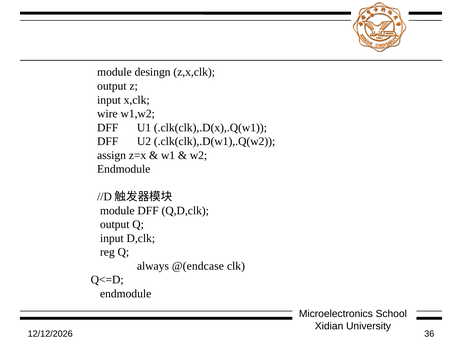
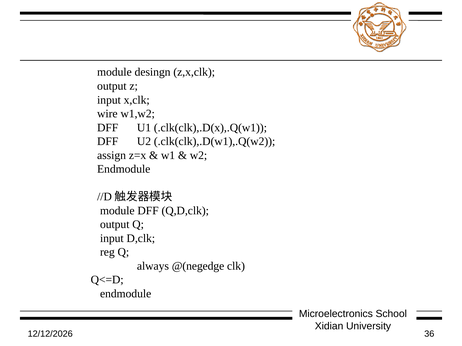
@(endcase: @(endcase -> @(negedge
